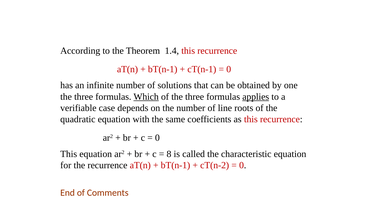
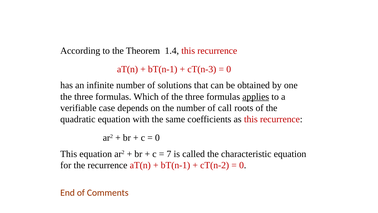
cT(n-1: cT(n-1 -> cT(n-3
Which underline: present -> none
line: line -> call
8: 8 -> 7
